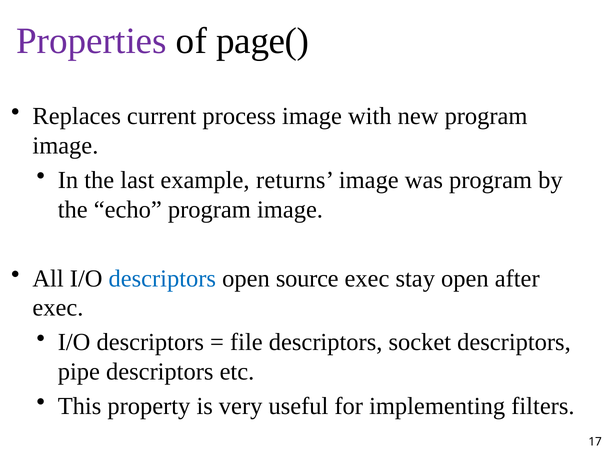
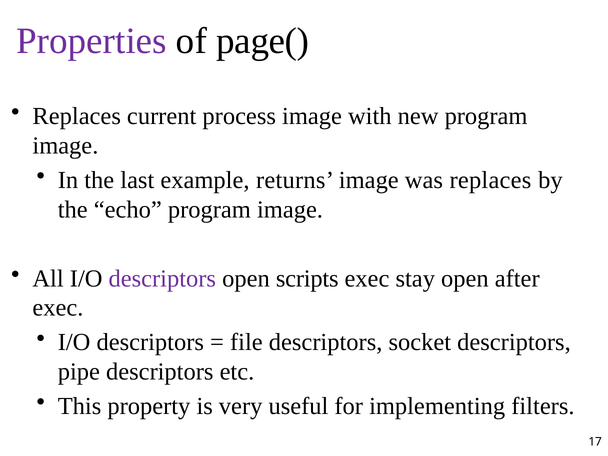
was program: program -> replaces
descriptors at (162, 279) colour: blue -> purple
source: source -> scripts
